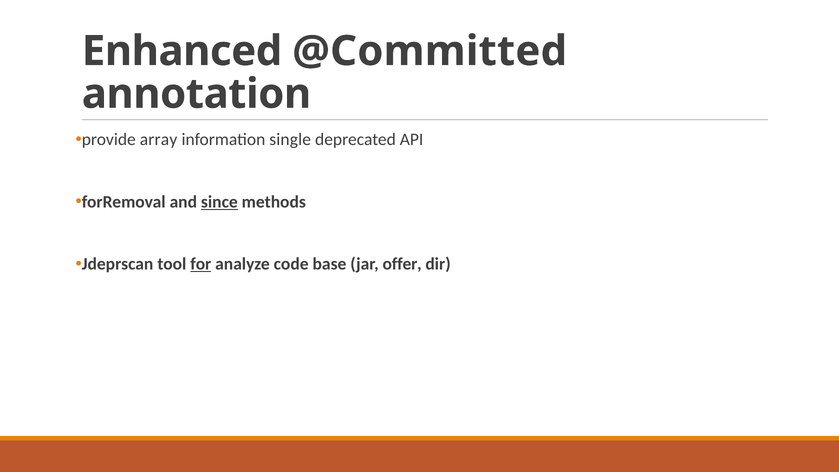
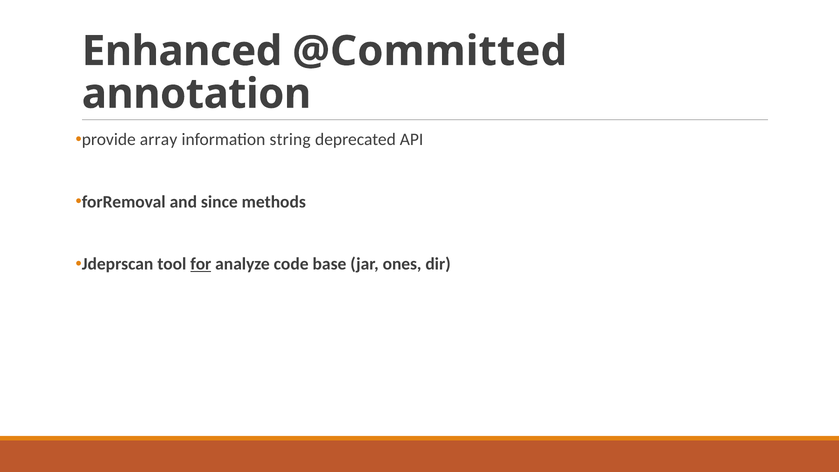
single: single -> string
since underline: present -> none
offer: offer -> ones
